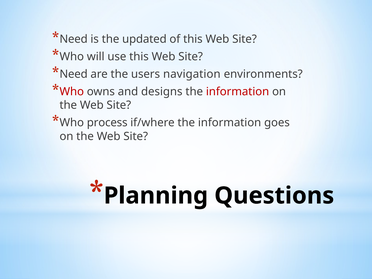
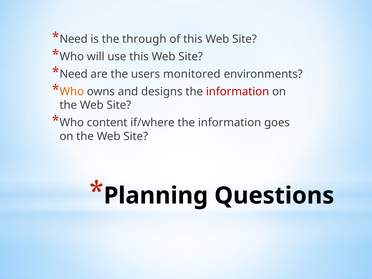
updated: updated -> through
navigation: navigation -> monitored
Who at (72, 92) colour: red -> orange
process: process -> content
